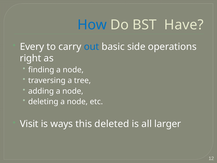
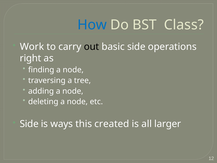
Have: Have -> Class
Every: Every -> Work
out colour: blue -> black
Visit at (29, 124): Visit -> Side
deleted: deleted -> created
